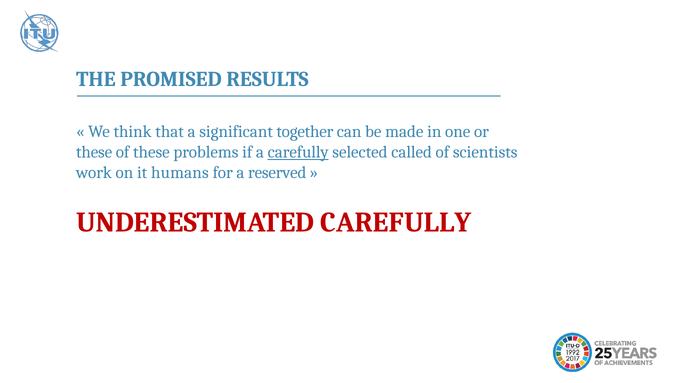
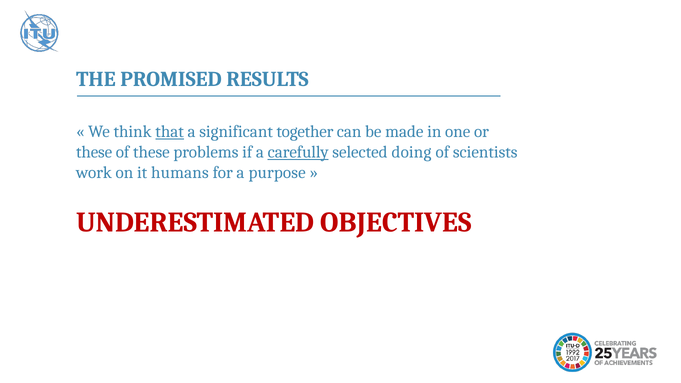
that underline: none -> present
called: called -> doing
reserved: reserved -> purpose
UNDERESTIMATED CAREFULLY: CAREFULLY -> OBJECTIVES
